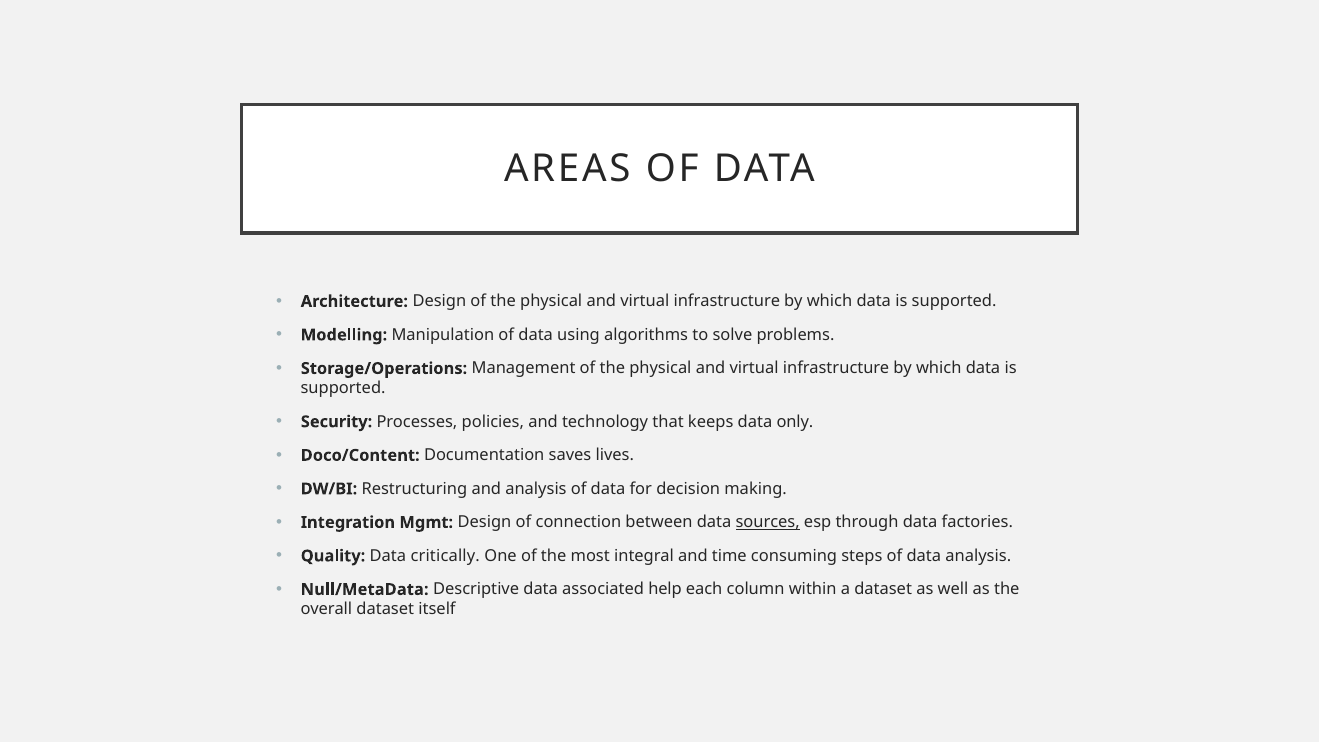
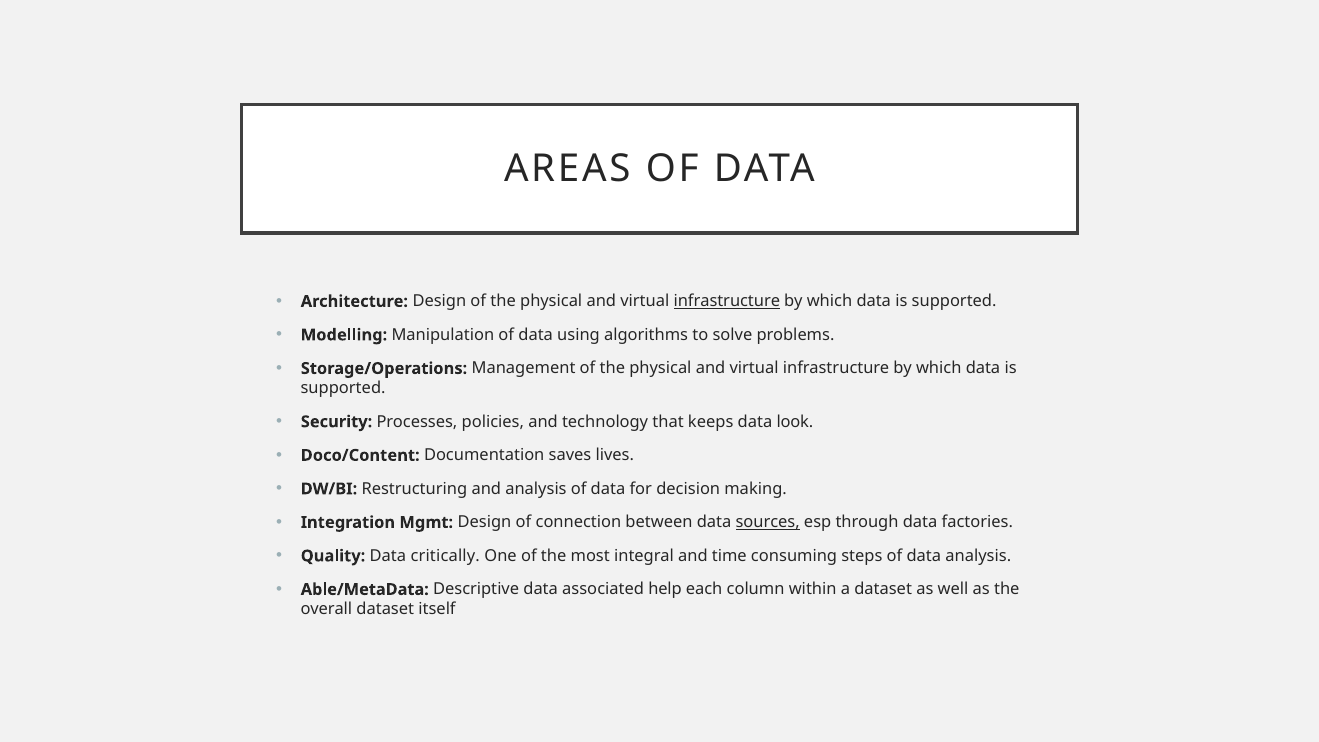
infrastructure at (727, 301) underline: none -> present
only: only -> look
Null/MetaData: Null/MetaData -> Able/MetaData
